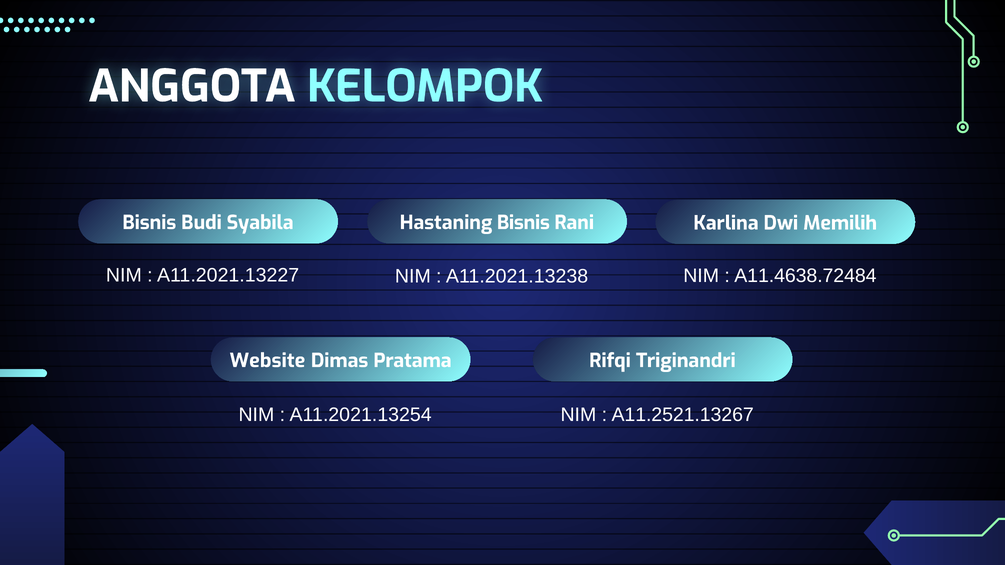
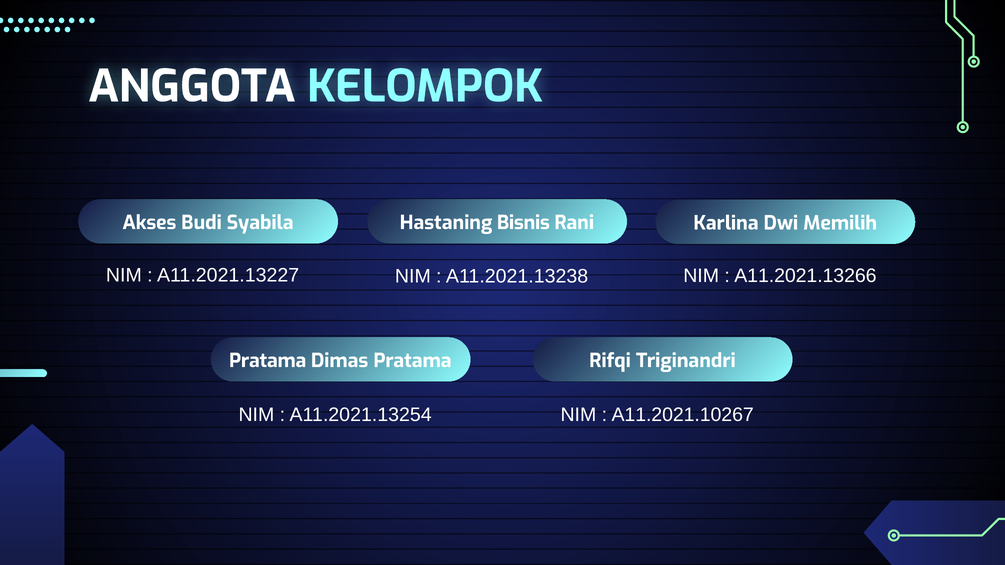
Bisnis at (149, 223): Bisnis -> Akses
A11.4638.72484: A11.4638.72484 -> A11.2021.13266
Website at (267, 361): Website -> Pratama
A11.2521.13267: A11.2521.13267 -> A11.2021.10267
